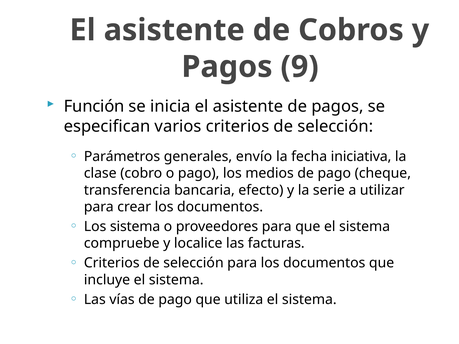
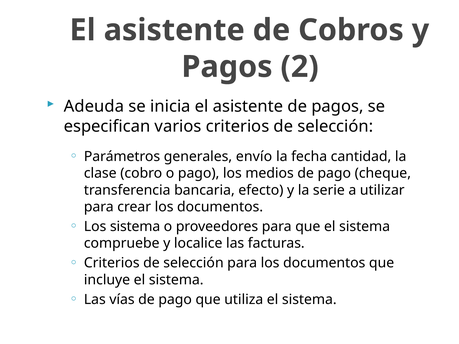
9: 9 -> 2
Función: Función -> Adeuda
iniciativa: iniciativa -> cantidad
